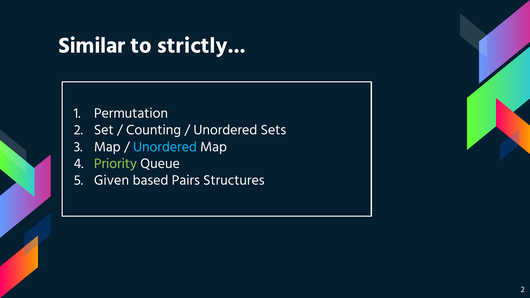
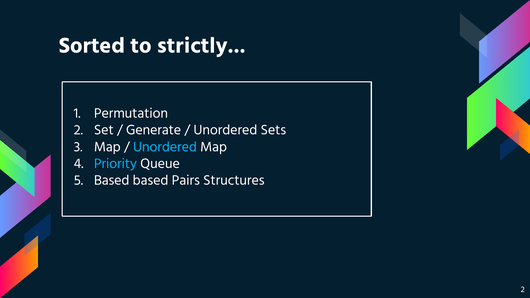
Similar: Similar -> Sorted
Counting: Counting -> Generate
Priority colour: light green -> light blue
Given at (112, 180): Given -> Based
